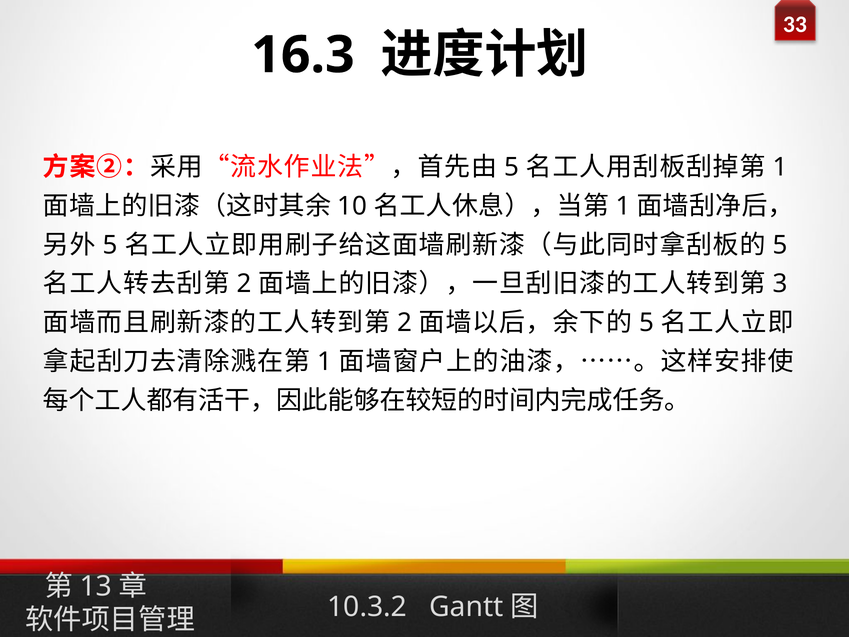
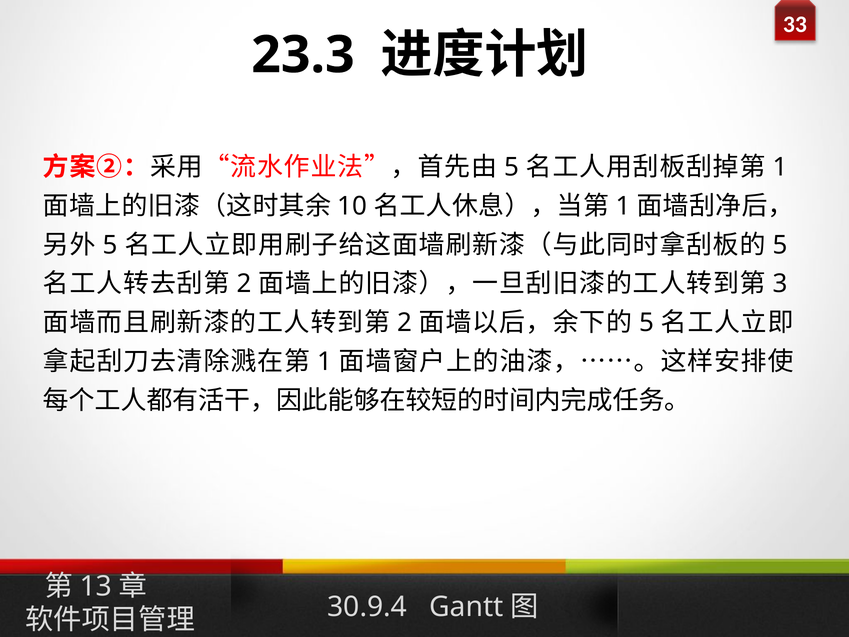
16.3: 16.3 -> 23.3
10.3.2: 10.3.2 -> 30.9.4
